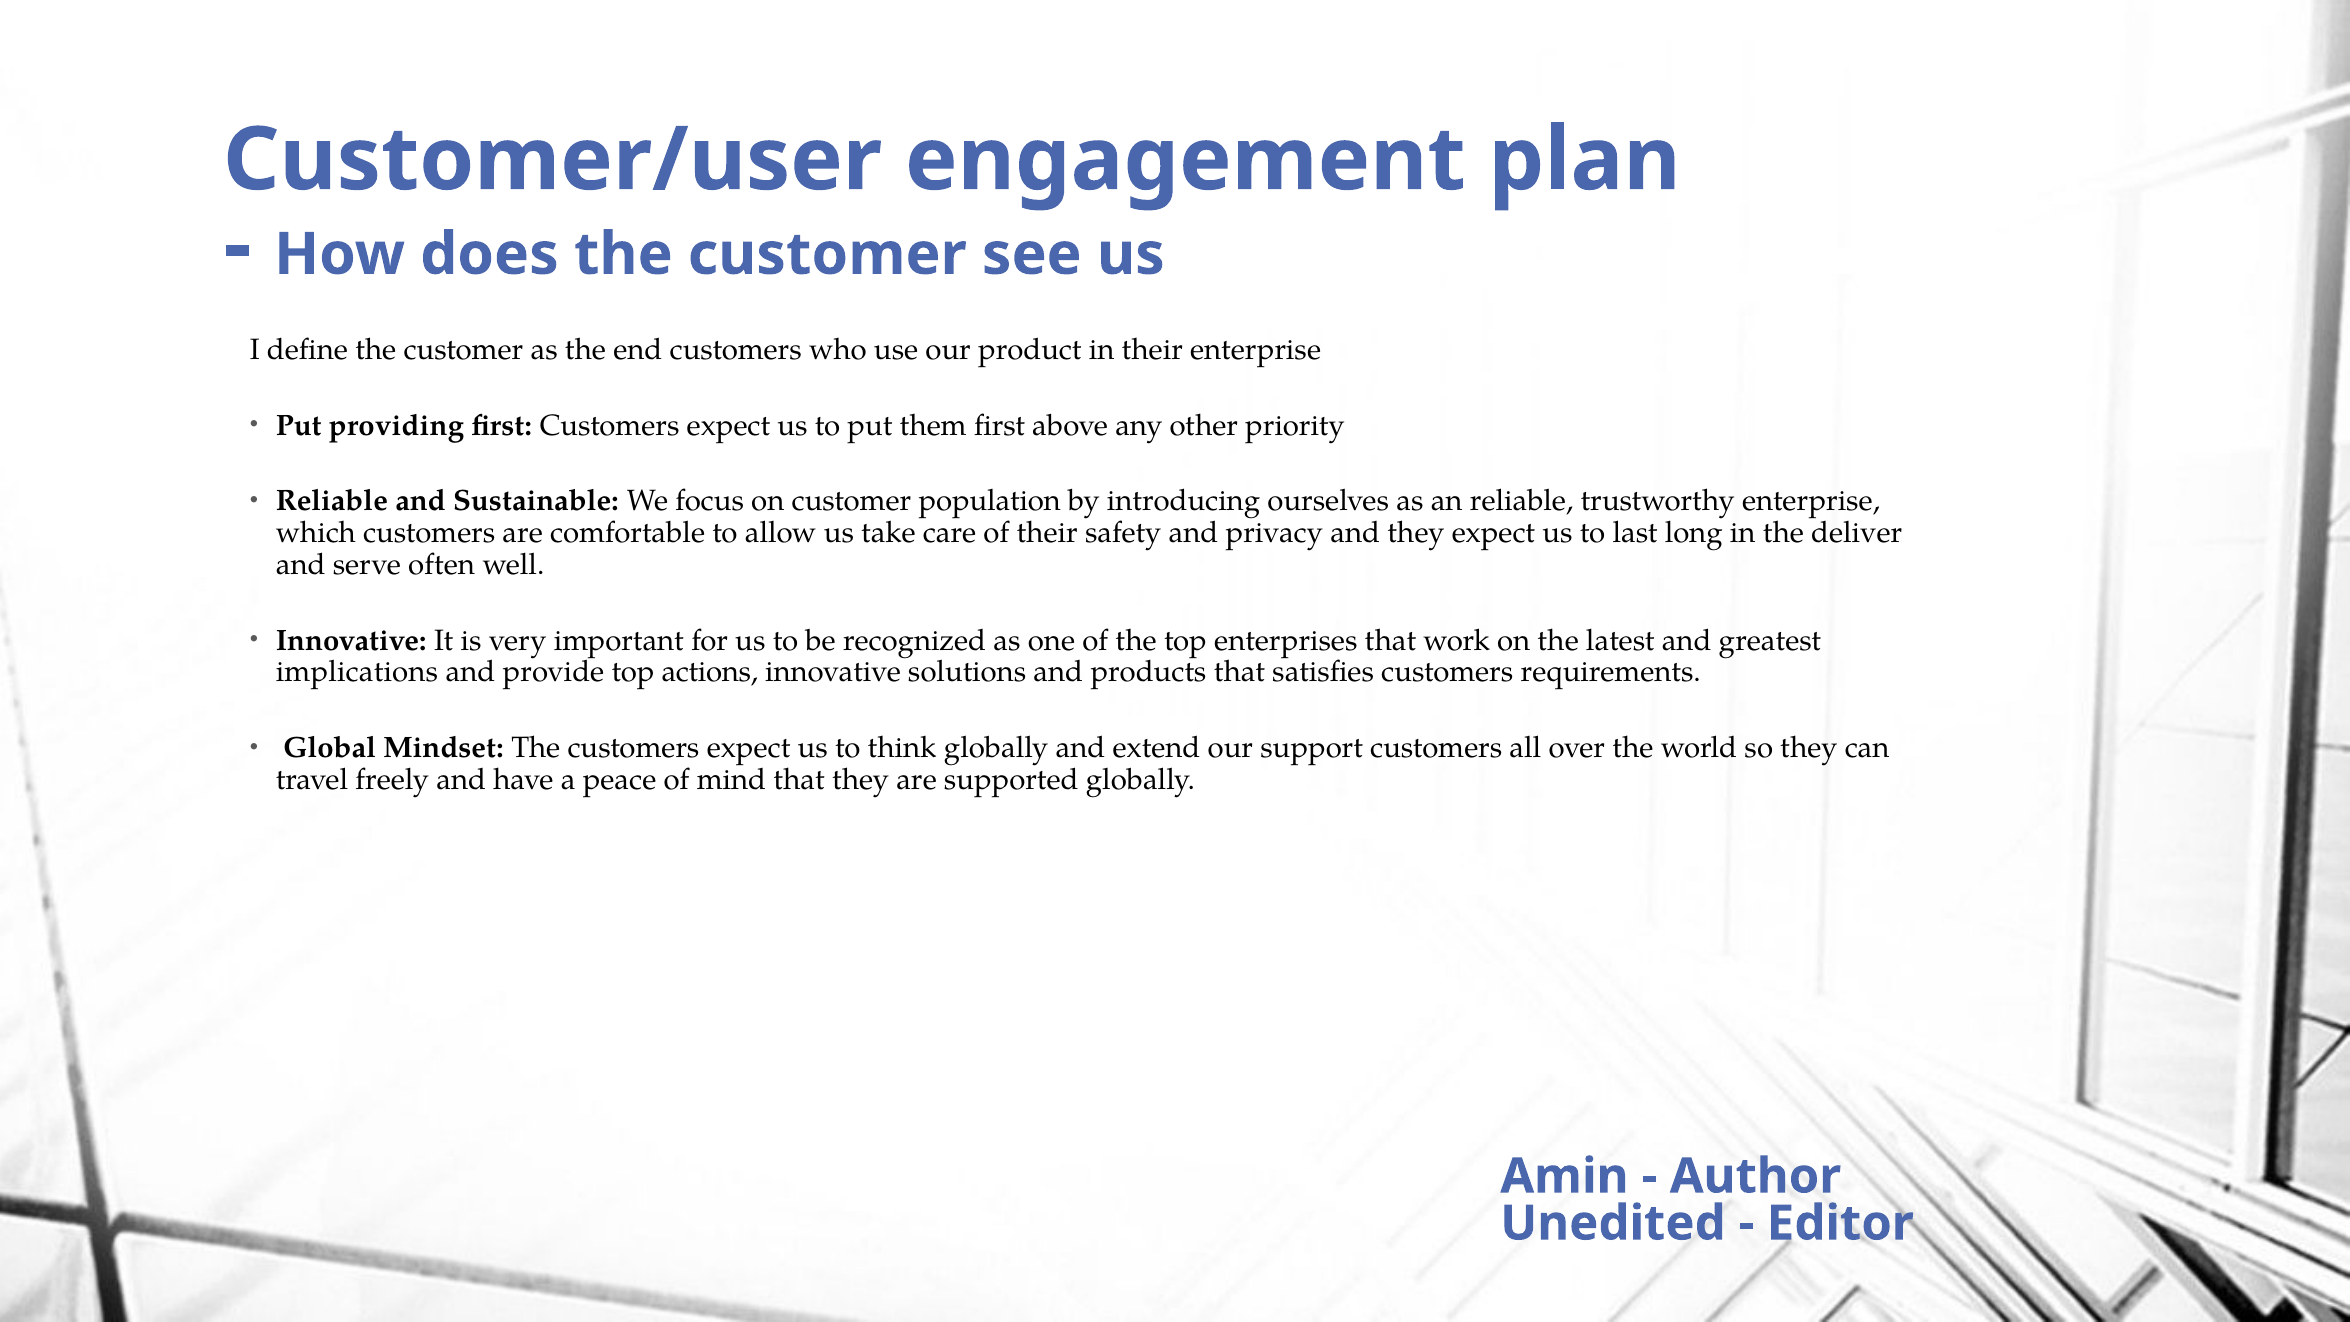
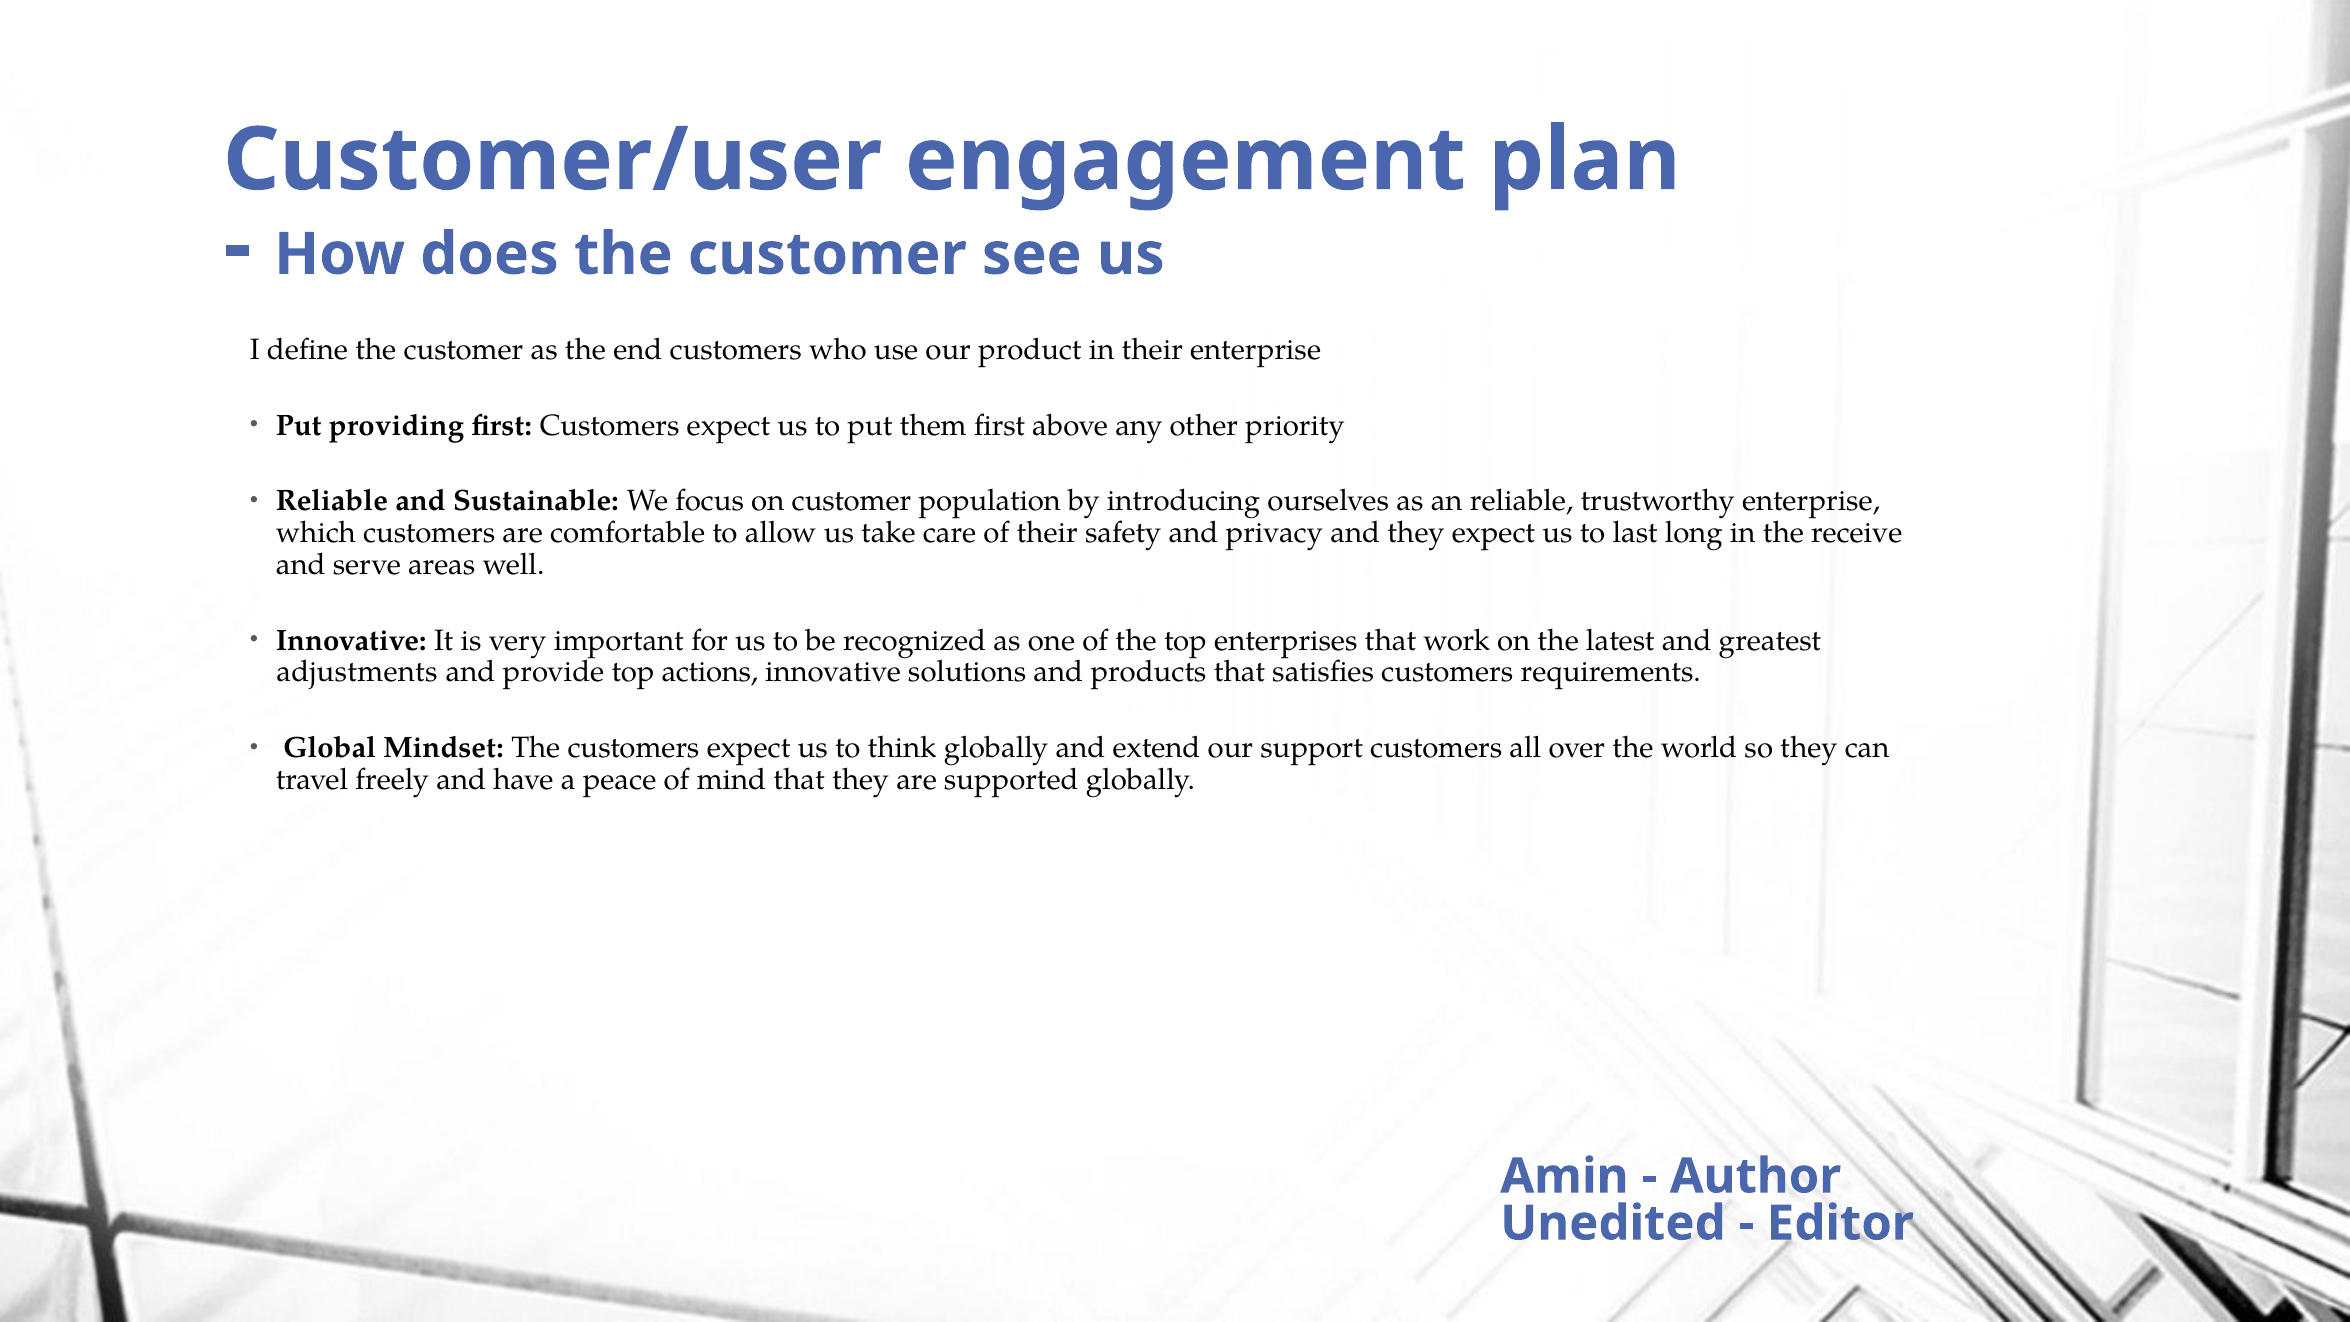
deliver: deliver -> receive
often: often -> areas
implications: implications -> adjustments
